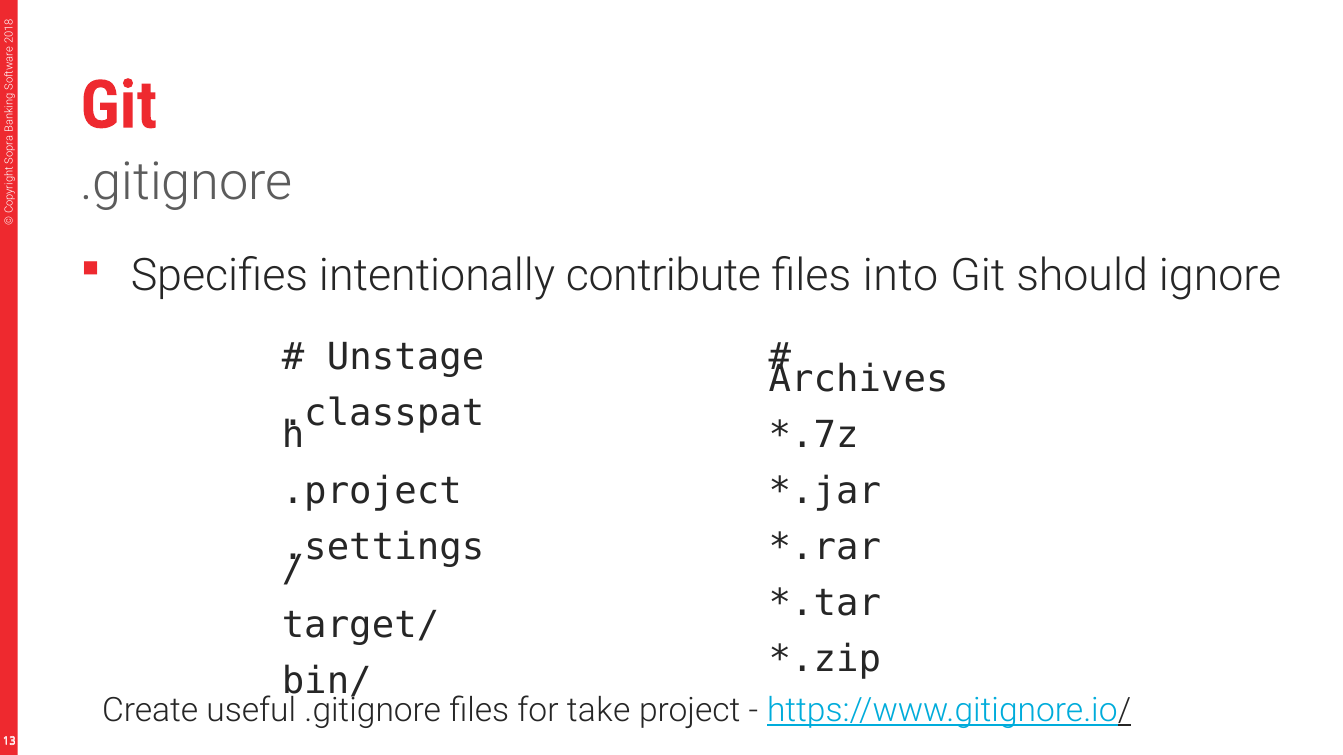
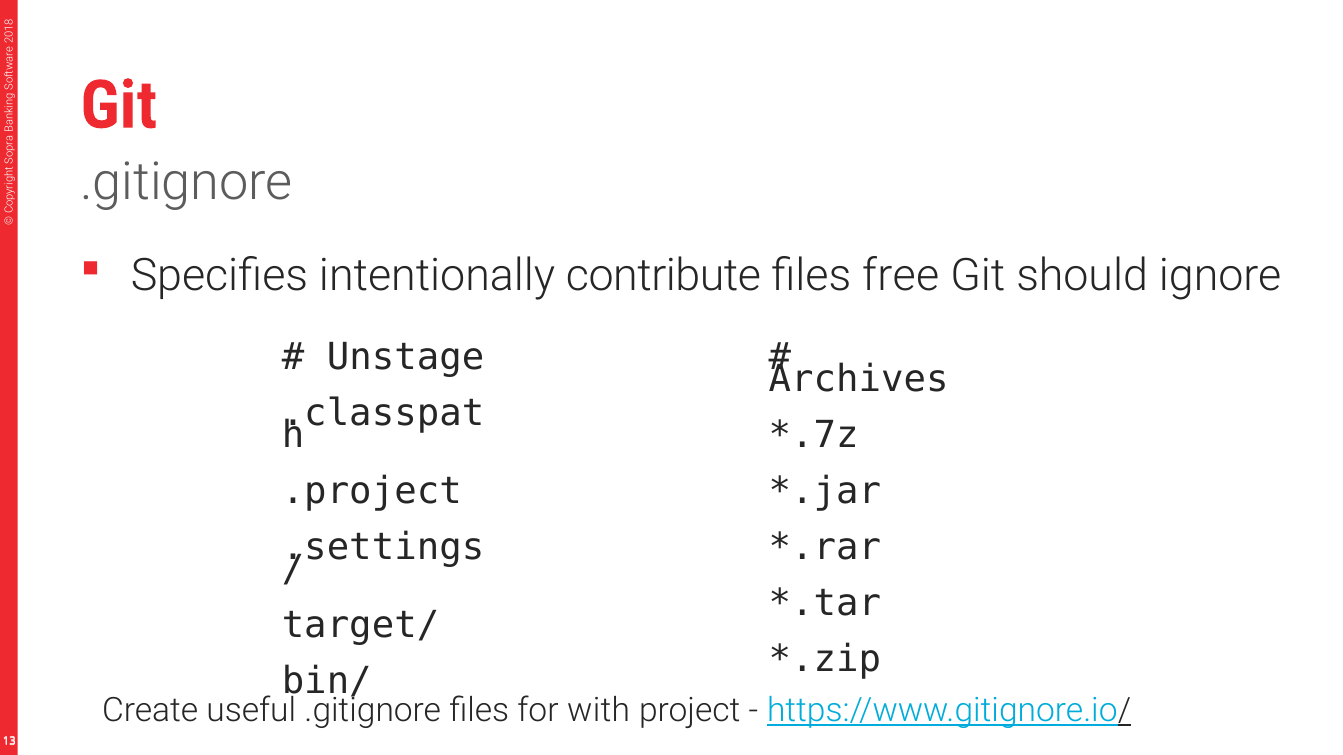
into: into -> free
take: take -> with
